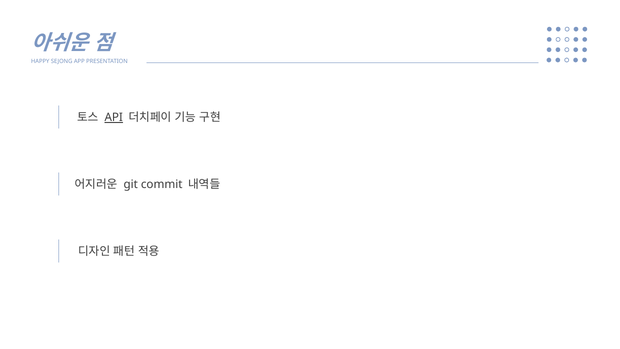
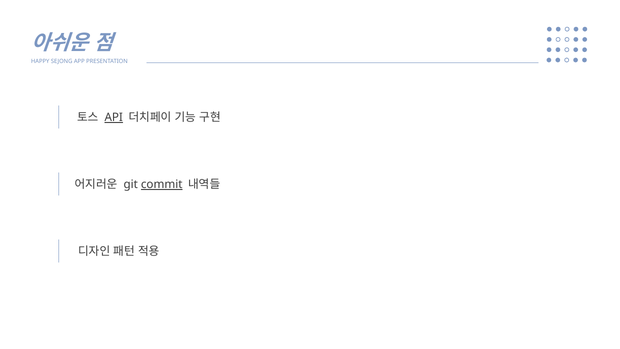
commit underline: none -> present
